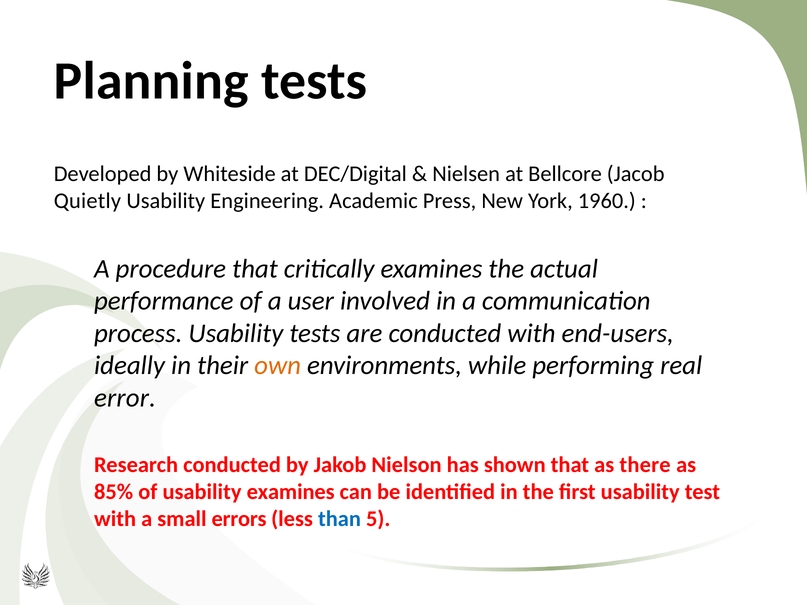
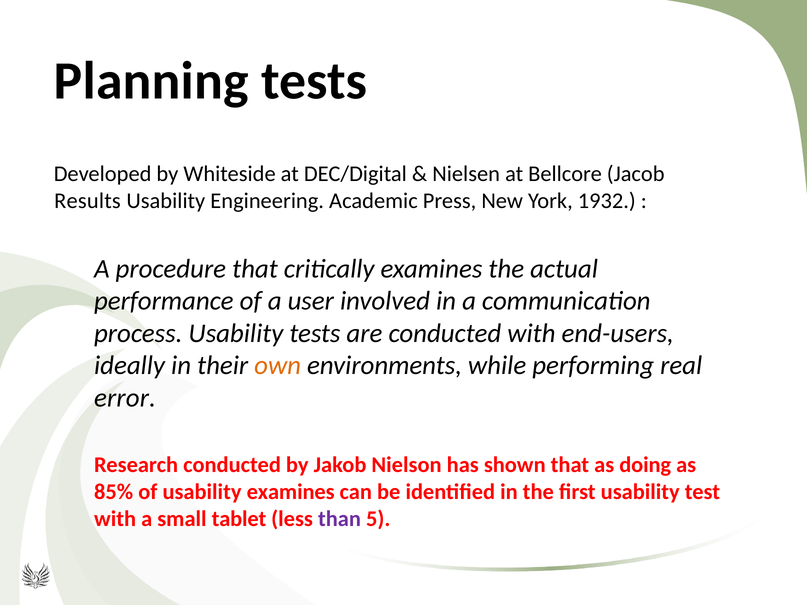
Quietly: Quietly -> Results
1960: 1960 -> 1932
there: there -> doing
errors: errors -> tablet
than colour: blue -> purple
